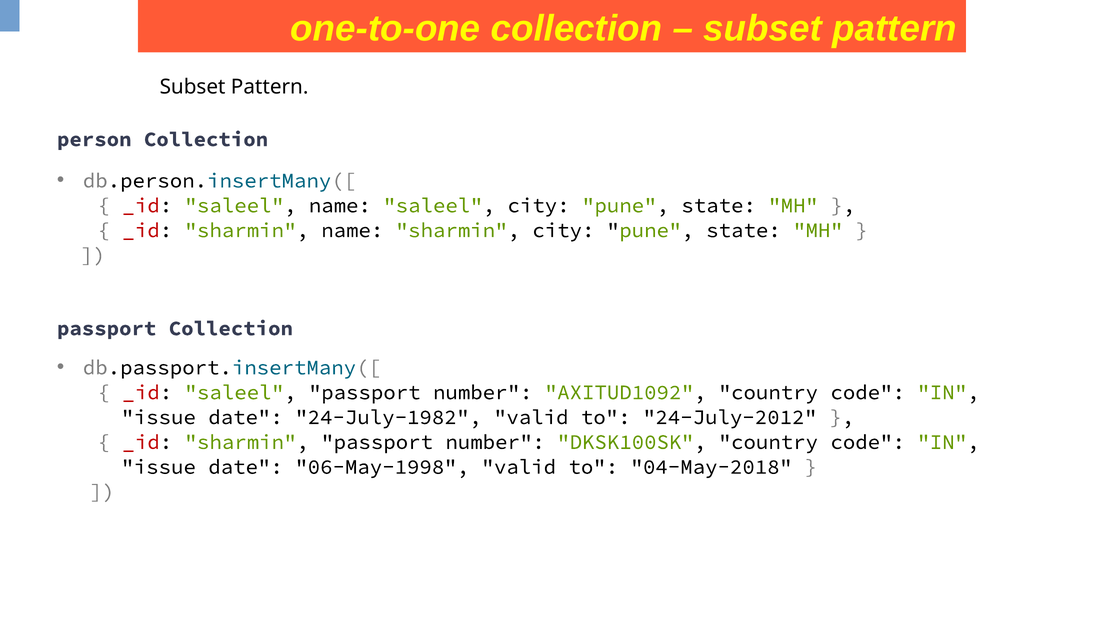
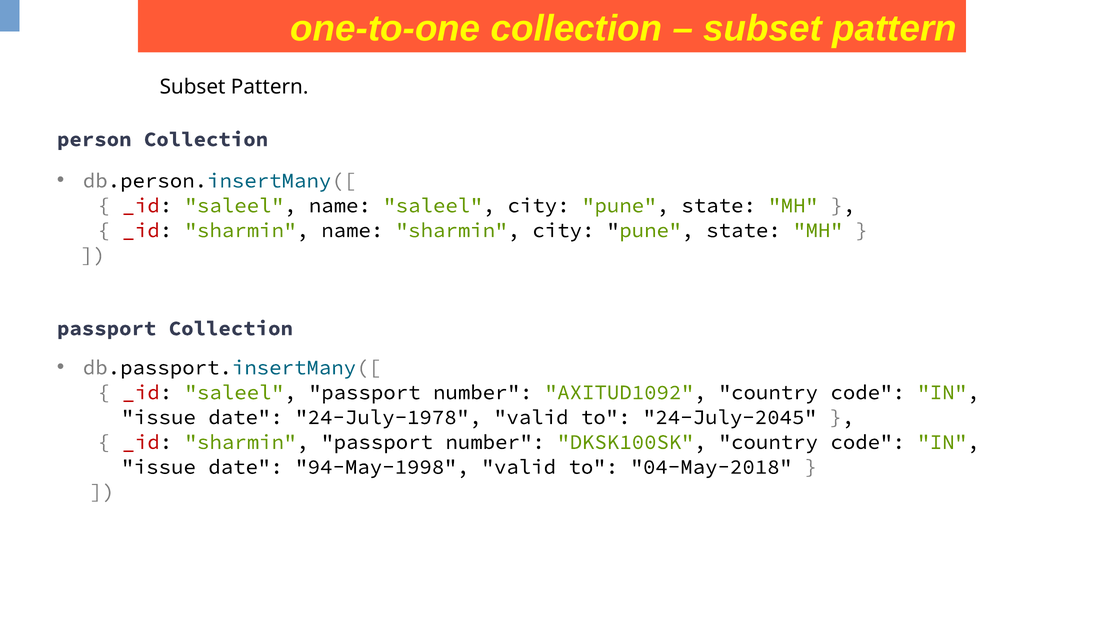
24-July-1982: 24-July-1982 -> 24-July-1978
24-July-2012: 24-July-2012 -> 24-July-2045
06-May-1998: 06-May-1998 -> 94-May-1998
